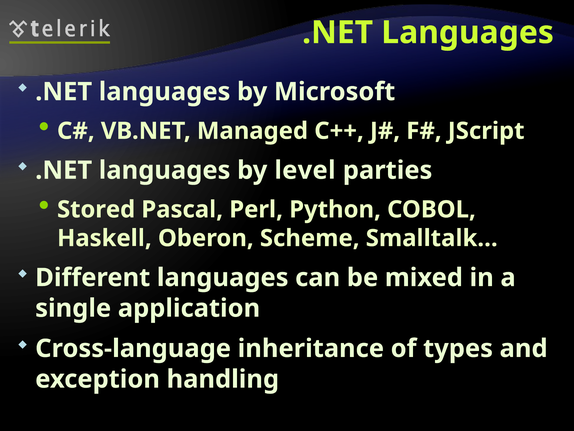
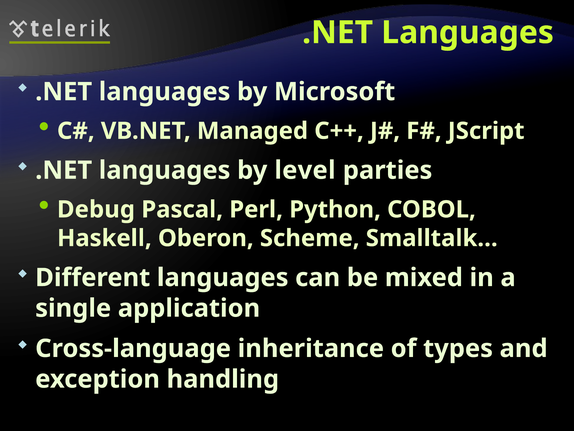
Stored: Stored -> Debug
